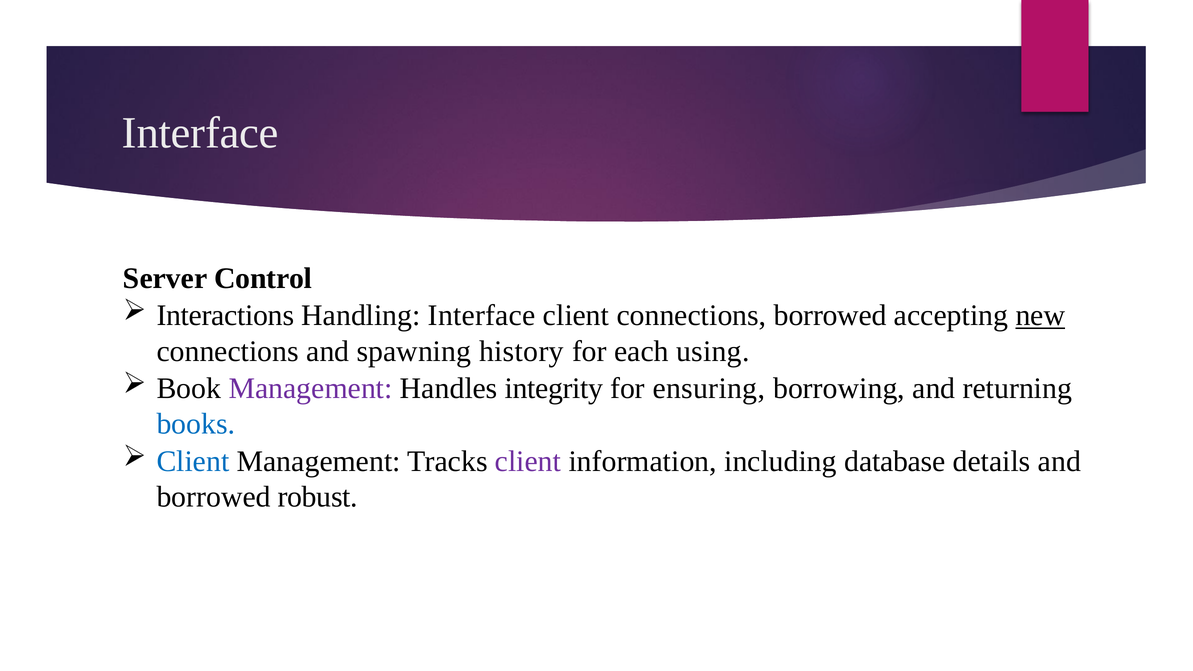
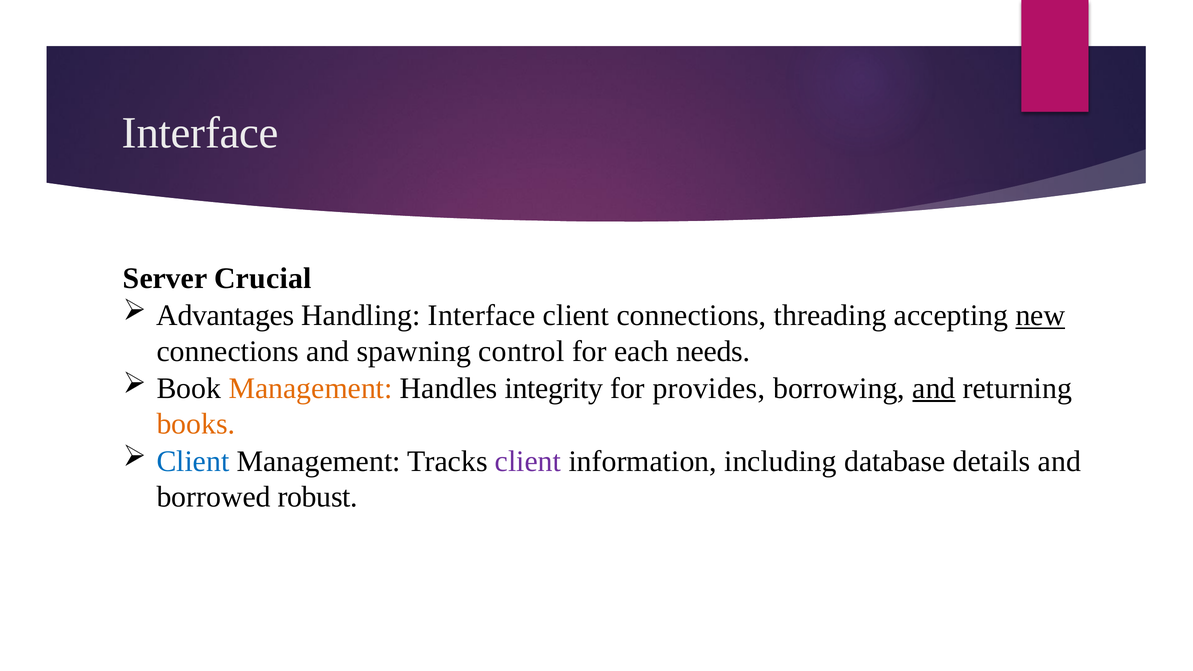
Control: Control -> Crucial
Interactions: Interactions -> Advantages
connections borrowed: borrowed -> threading
history: history -> control
using: using -> needs
Management at (311, 388) colour: purple -> orange
ensuring: ensuring -> provides
and at (934, 388) underline: none -> present
books colour: blue -> orange
